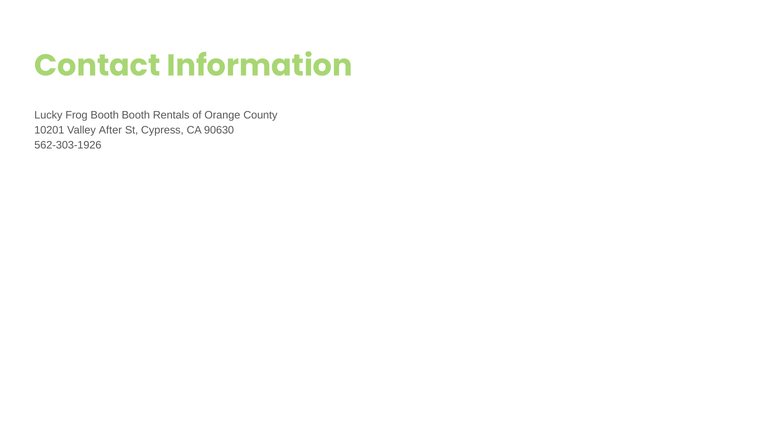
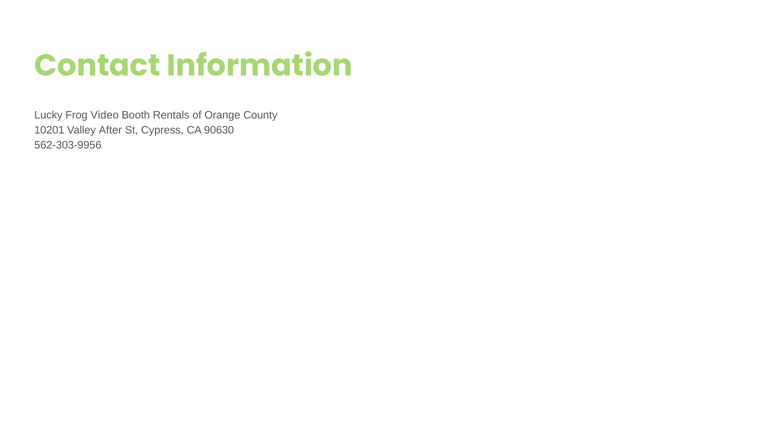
Frog Booth: Booth -> Video
562-303-1926: 562-303-1926 -> 562-303-9956
